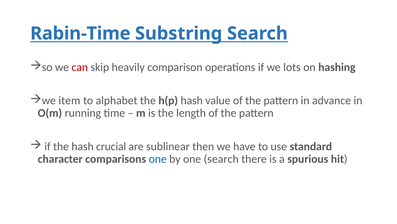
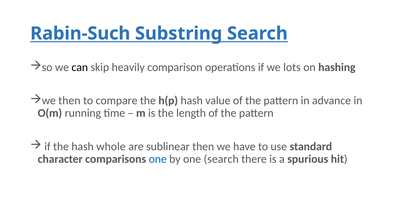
Rabin-Time: Rabin-Time -> Rabin-Such
can colour: red -> black
we item: item -> then
alphabet: alphabet -> compare
crucial: crucial -> whole
